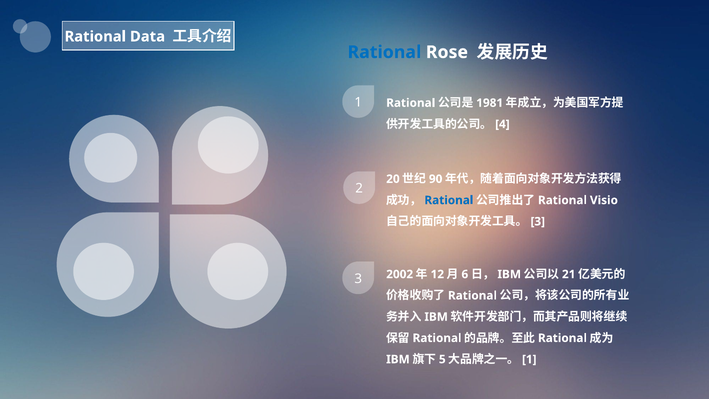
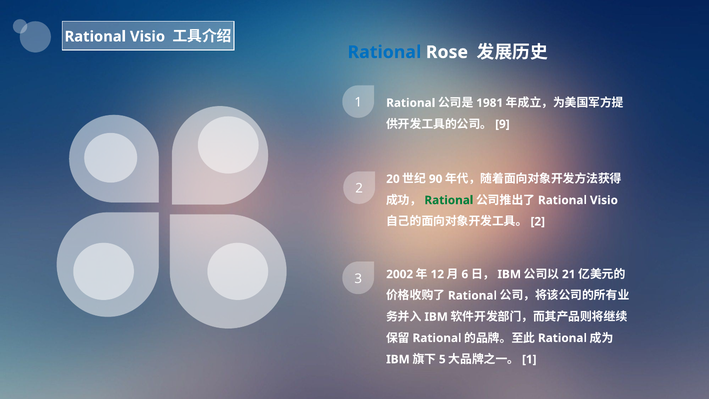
Data at (147, 37): Data -> Visio
4: 4 -> 9
Rational at (449, 200) colour: blue -> green
3 at (538, 221): 3 -> 2
